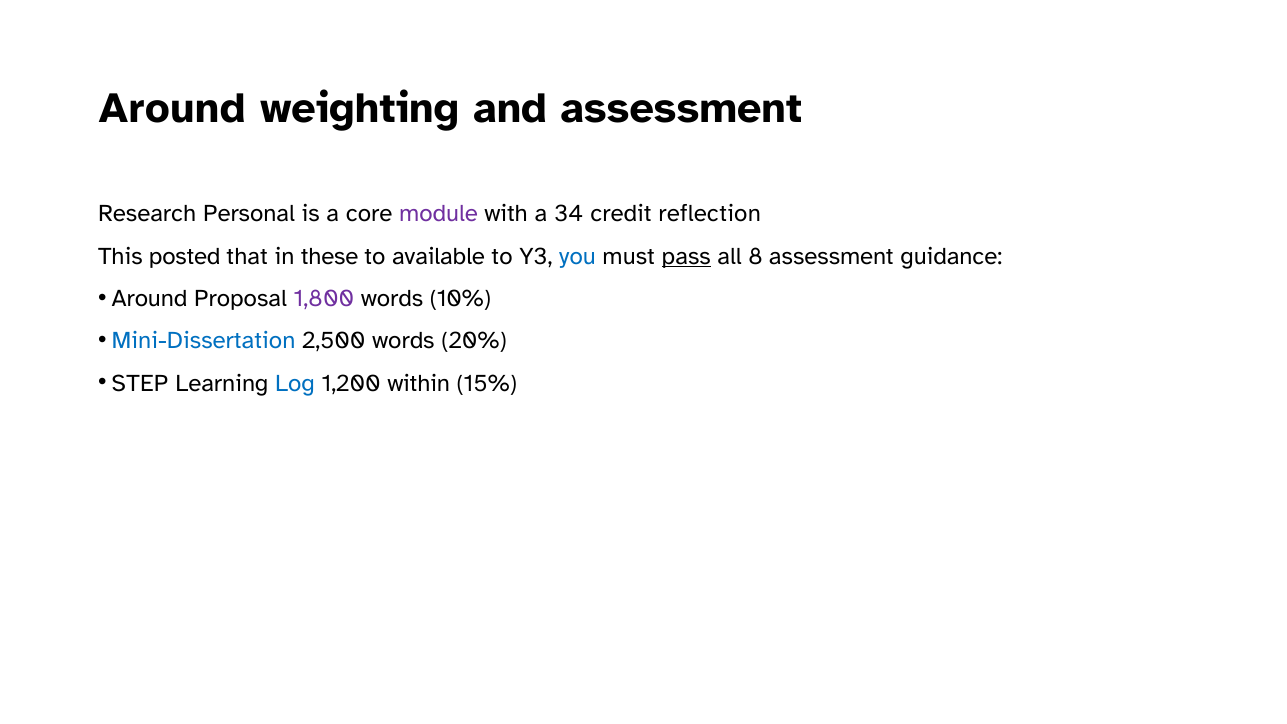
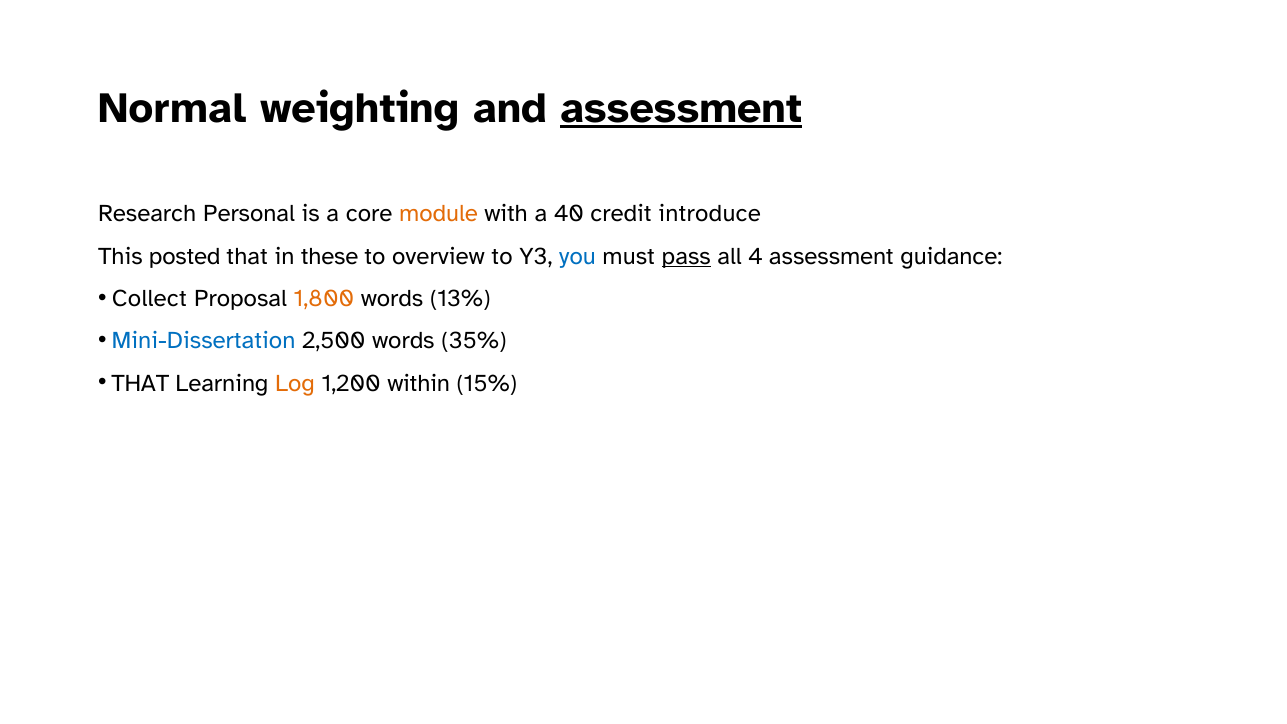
Around at (172, 108): Around -> Normal
assessment at (681, 108) underline: none -> present
module colour: purple -> orange
34: 34 -> 40
reflection: reflection -> introduce
available: available -> overview
8: 8 -> 4
Around at (150, 298): Around -> Collect
1,800 colour: purple -> orange
10%: 10% -> 13%
20%: 20% -> 35%
STEP at (140, 383): STEP -> THAT
Log colour: blue -> orange
